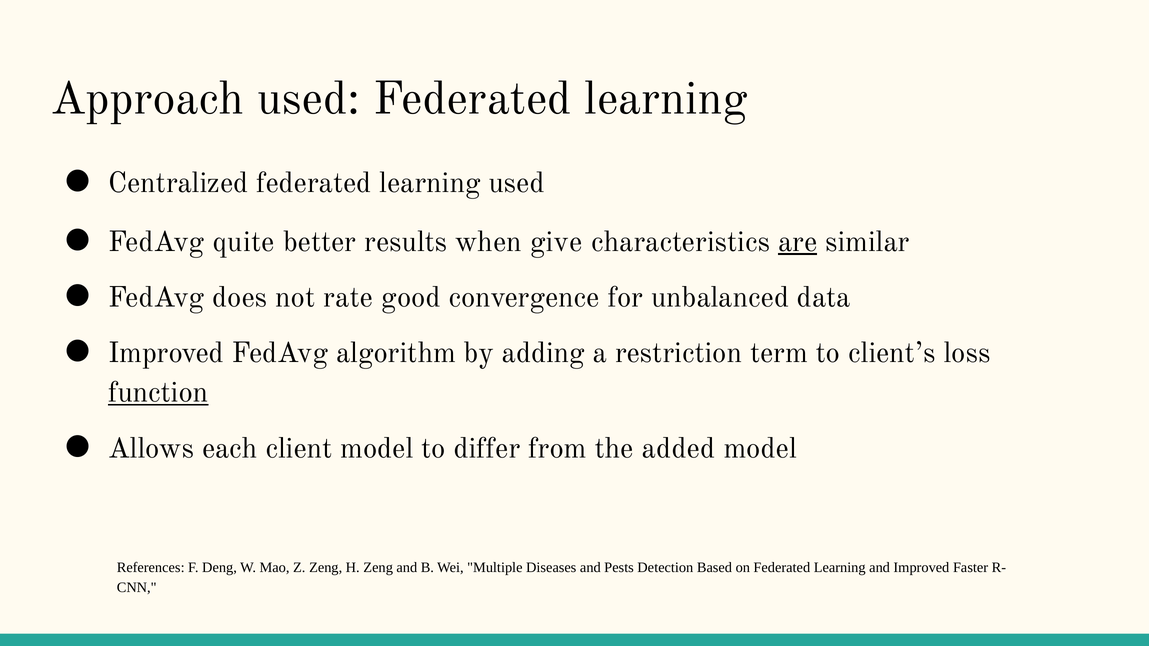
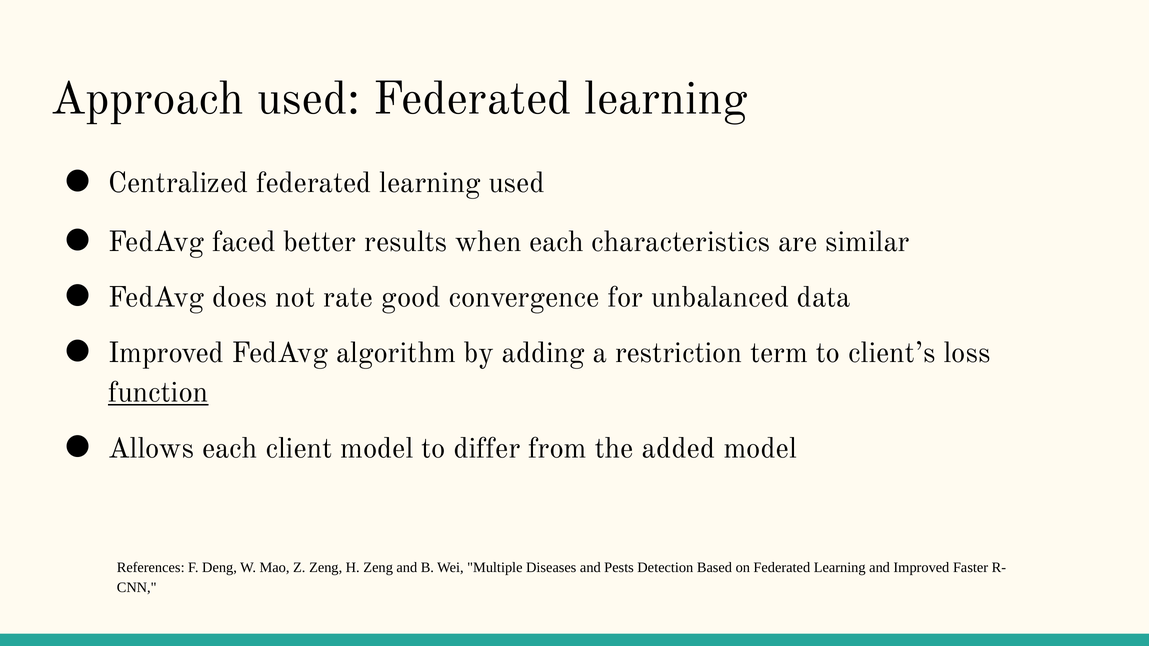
quite: quite -> faced
when give: give -> each
are underline: present -> none
